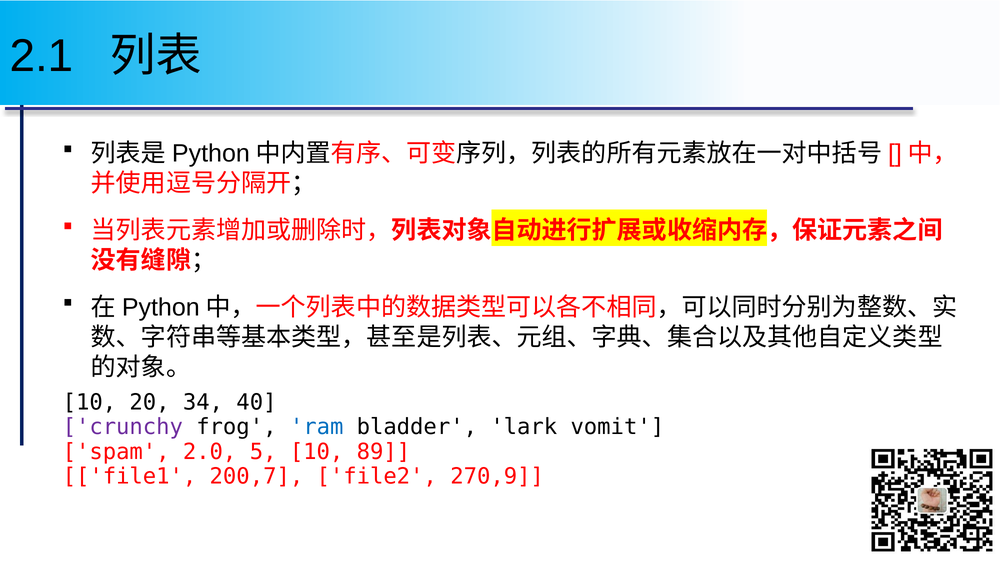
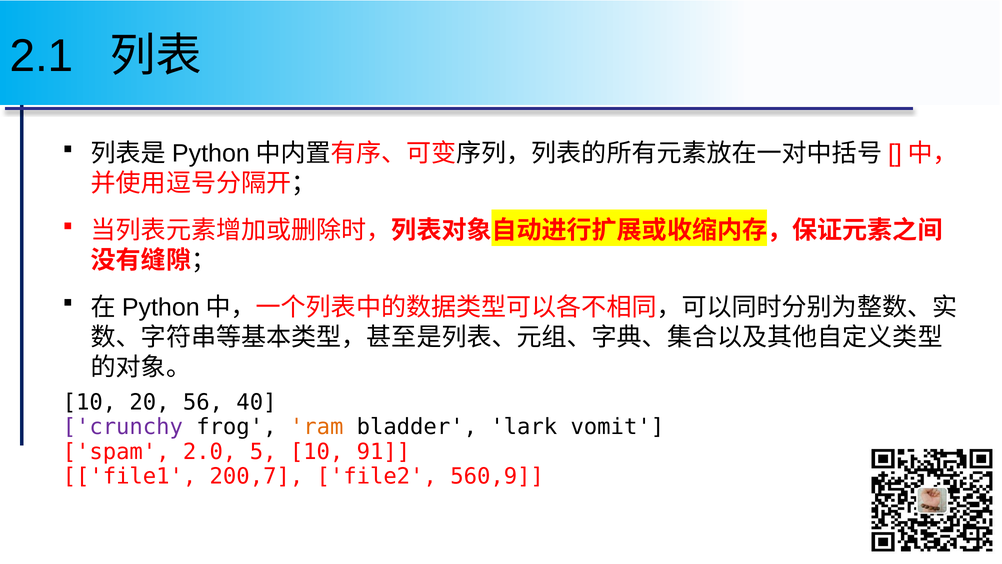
34: 34 -> 56
ram colour: blue -> orange
89: 89 -> 91
270,9: 270,9 -> 560,9
